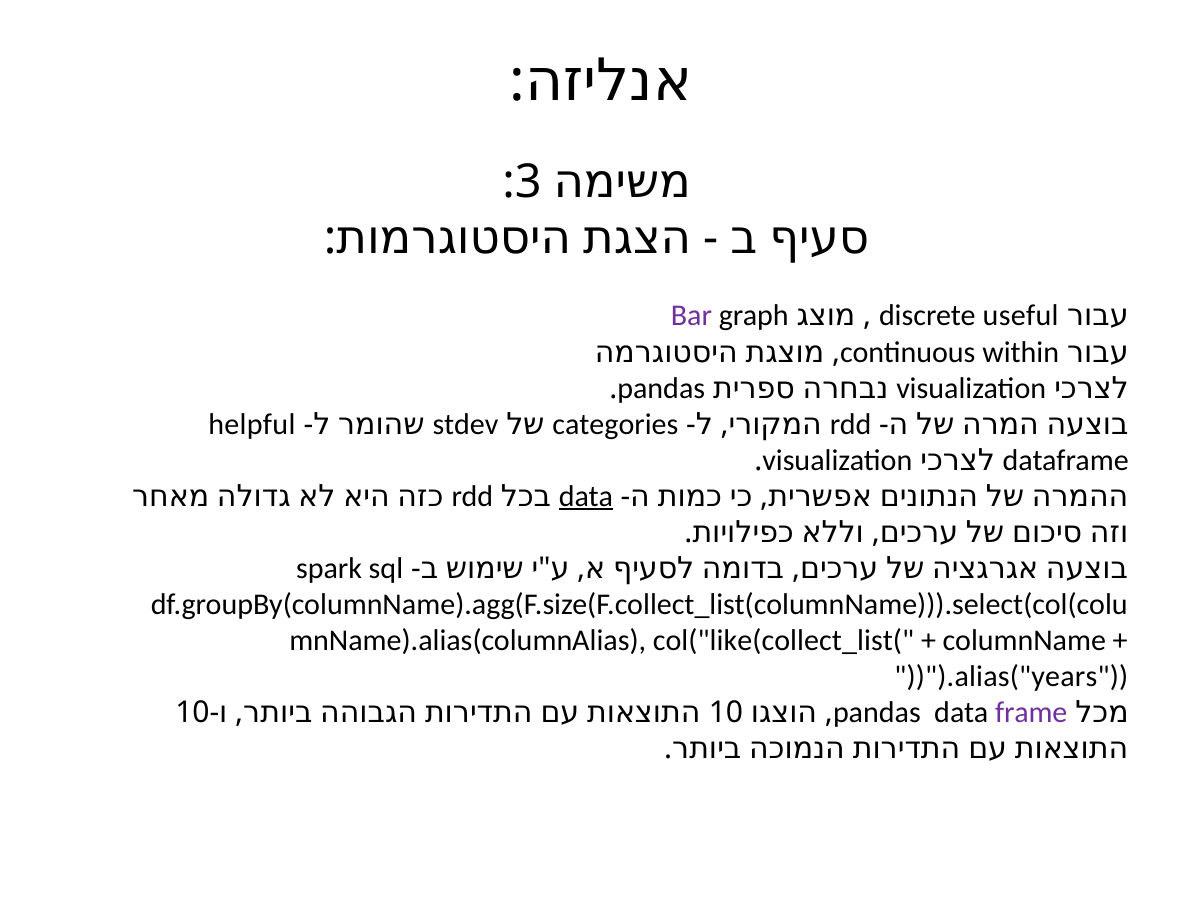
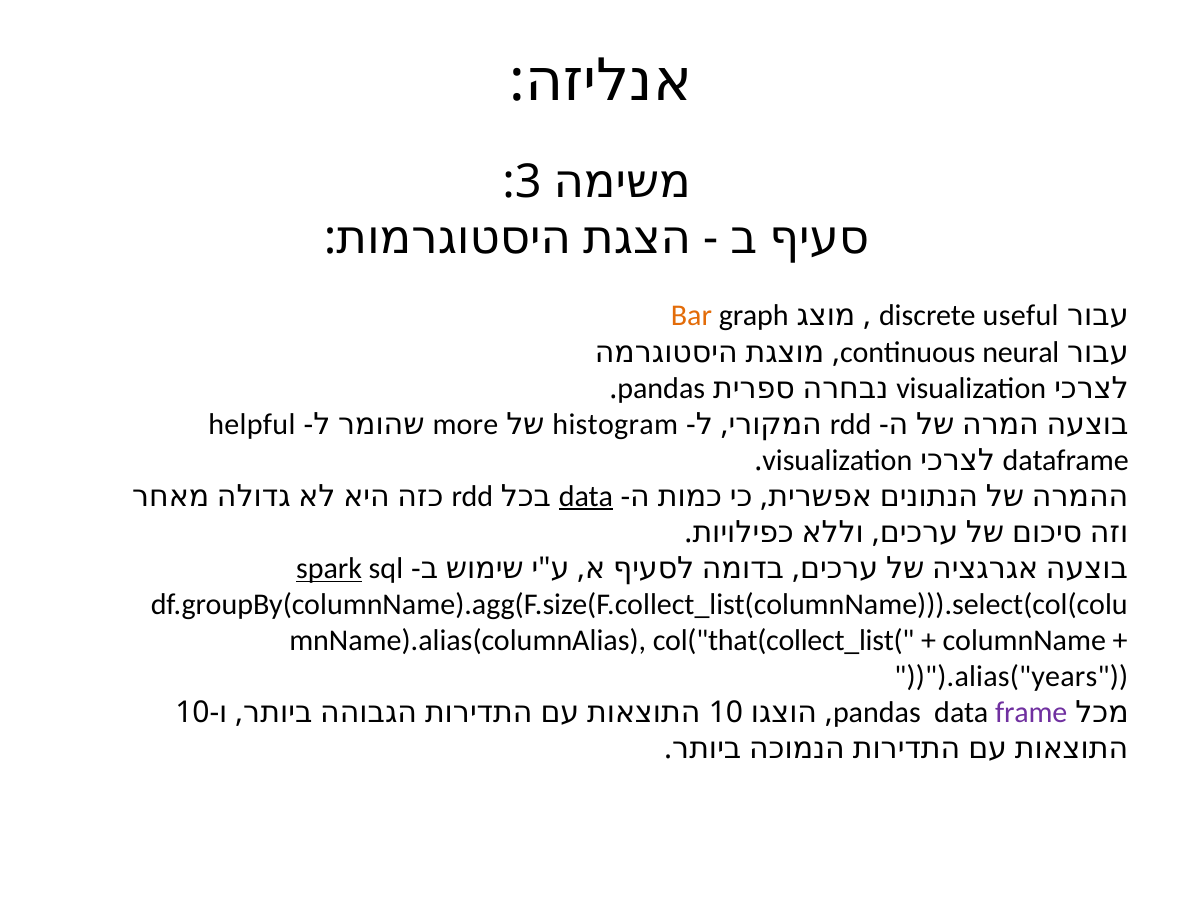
Bar colour: purple -> orange
within: within -> neural
stdev: stdev -> more
categories: categories -> histogram
spark underline: none -> present
col("like(collect_list(: col("like(collect_list( -> col("that(collect_list(
